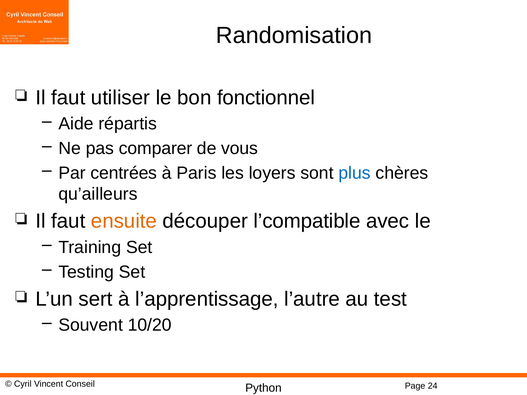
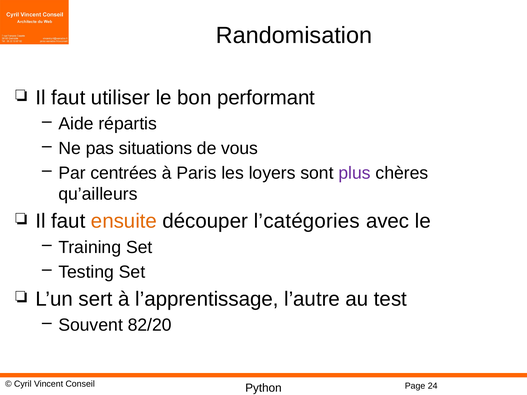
fonctionnel: fonctionnel -> performant
comparer: comparer -> situations
plus colour: blue -> purple
l’compatible: l’compatible -> l’catégories
10/20: 10/20 -> 82/20
